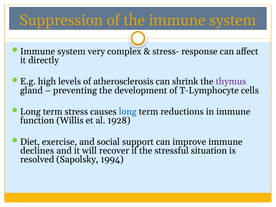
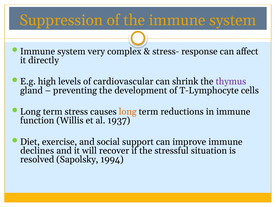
atherosclerosis: atherosclerosis -> cardiovascular
long at (128, 112) colour: blue -> orange
1928: 1928 -> 1937
